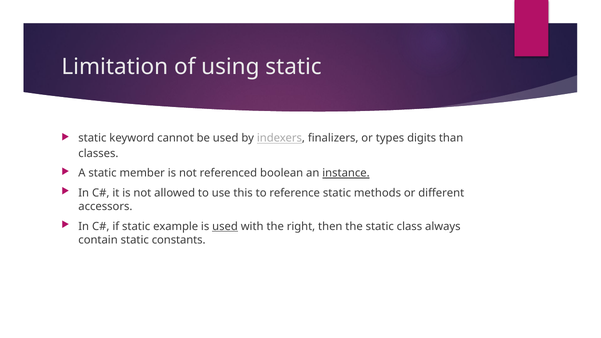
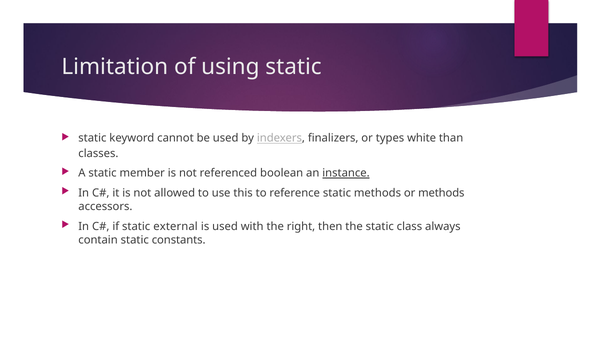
digits: digits -> white
or different: different -> methods
example: example -> external
used at (225, 226) underline: present -> none
